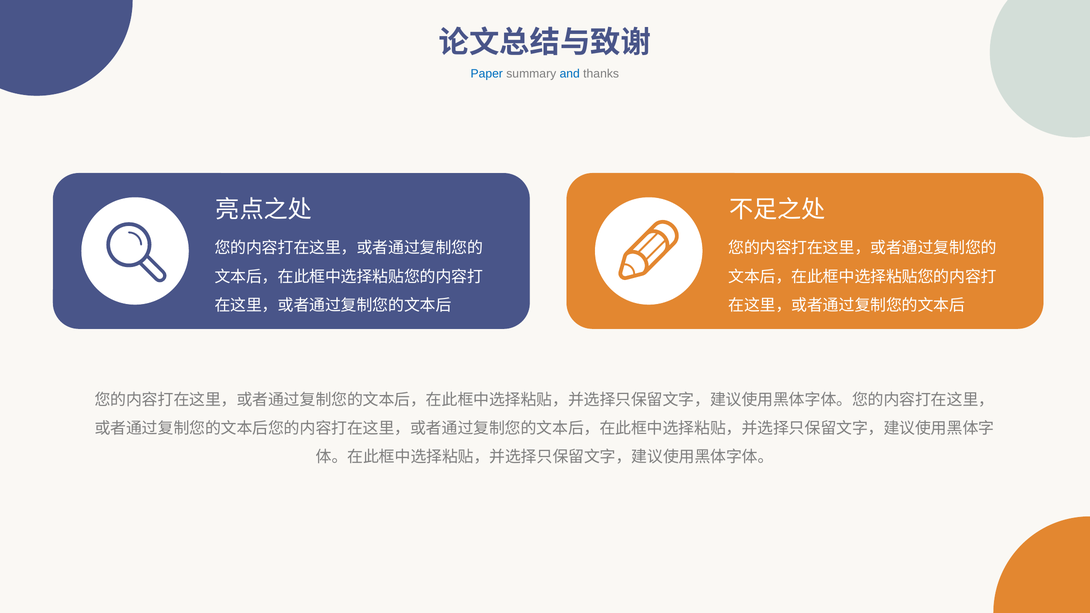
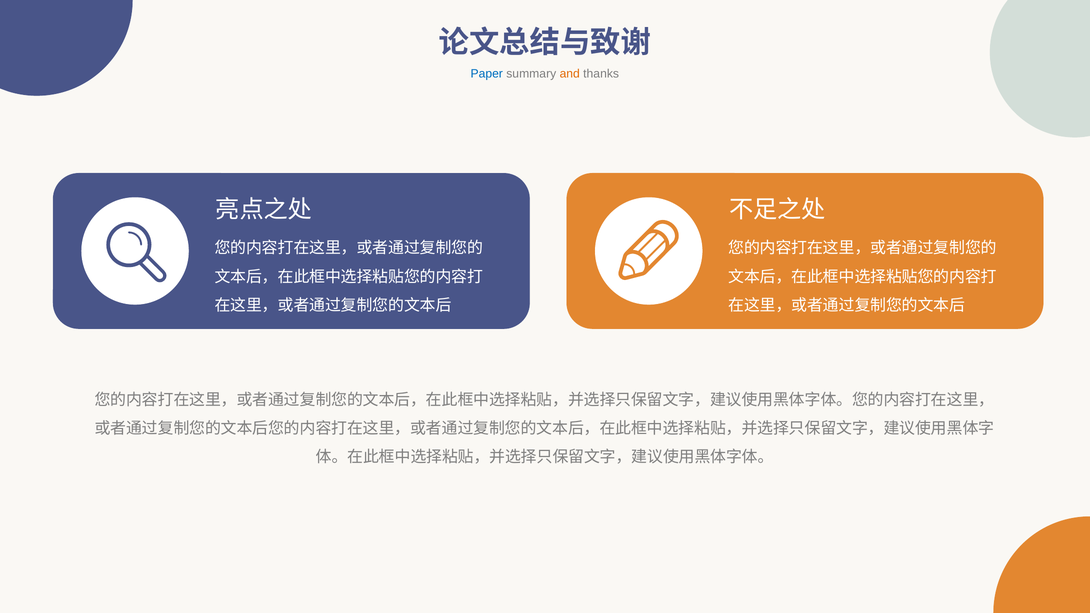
and colour: blue -> orange
